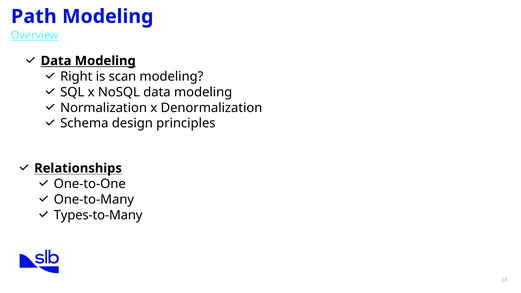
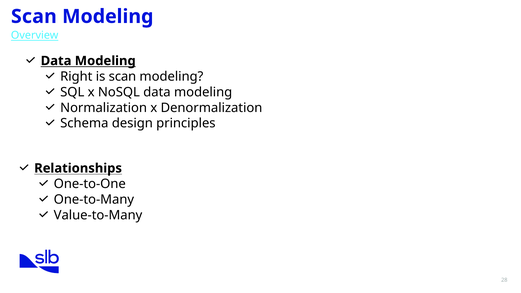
Path at (34, 16): Path -> Scan
Types-to-Many: Types-to-Many -> Value-to-Many
